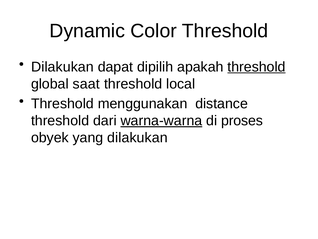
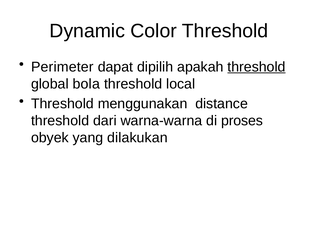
Dilakukan at (62, 67): Dilakukan -> Perimeter
saat: saat -> bola
warna-warna underline: present -> none
